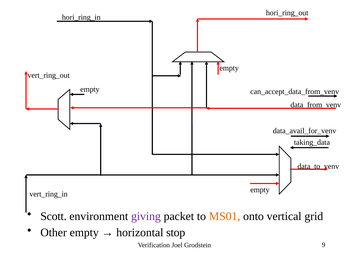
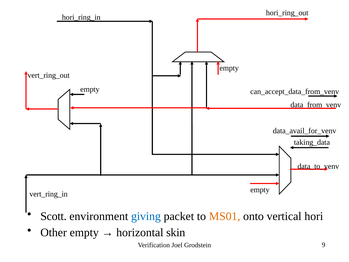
giving colour: purple -> blue
grid: grid -> hori
stop: stop -> skin
